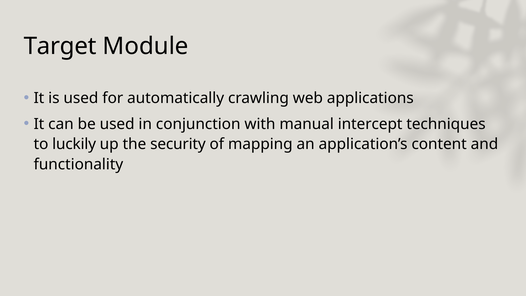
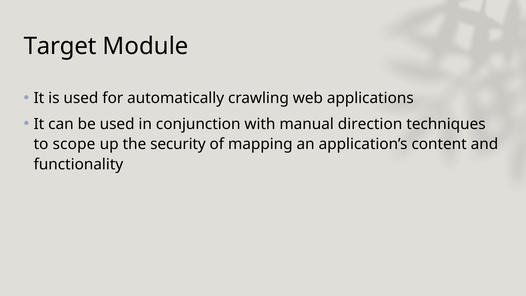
intercept: intercept -> direction
luckily: luckily -> scope
